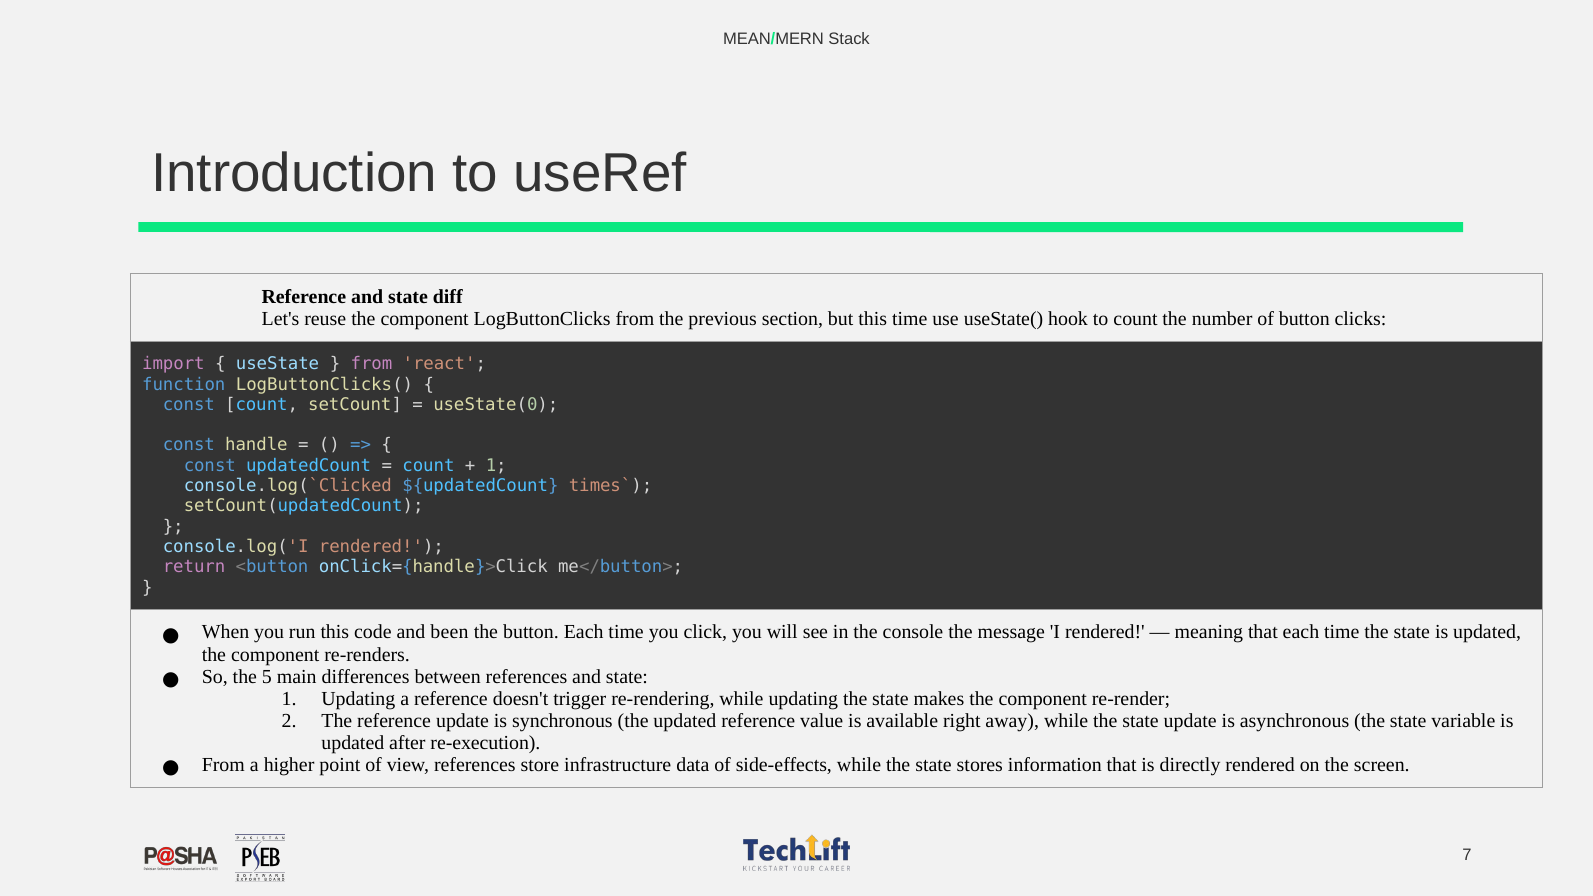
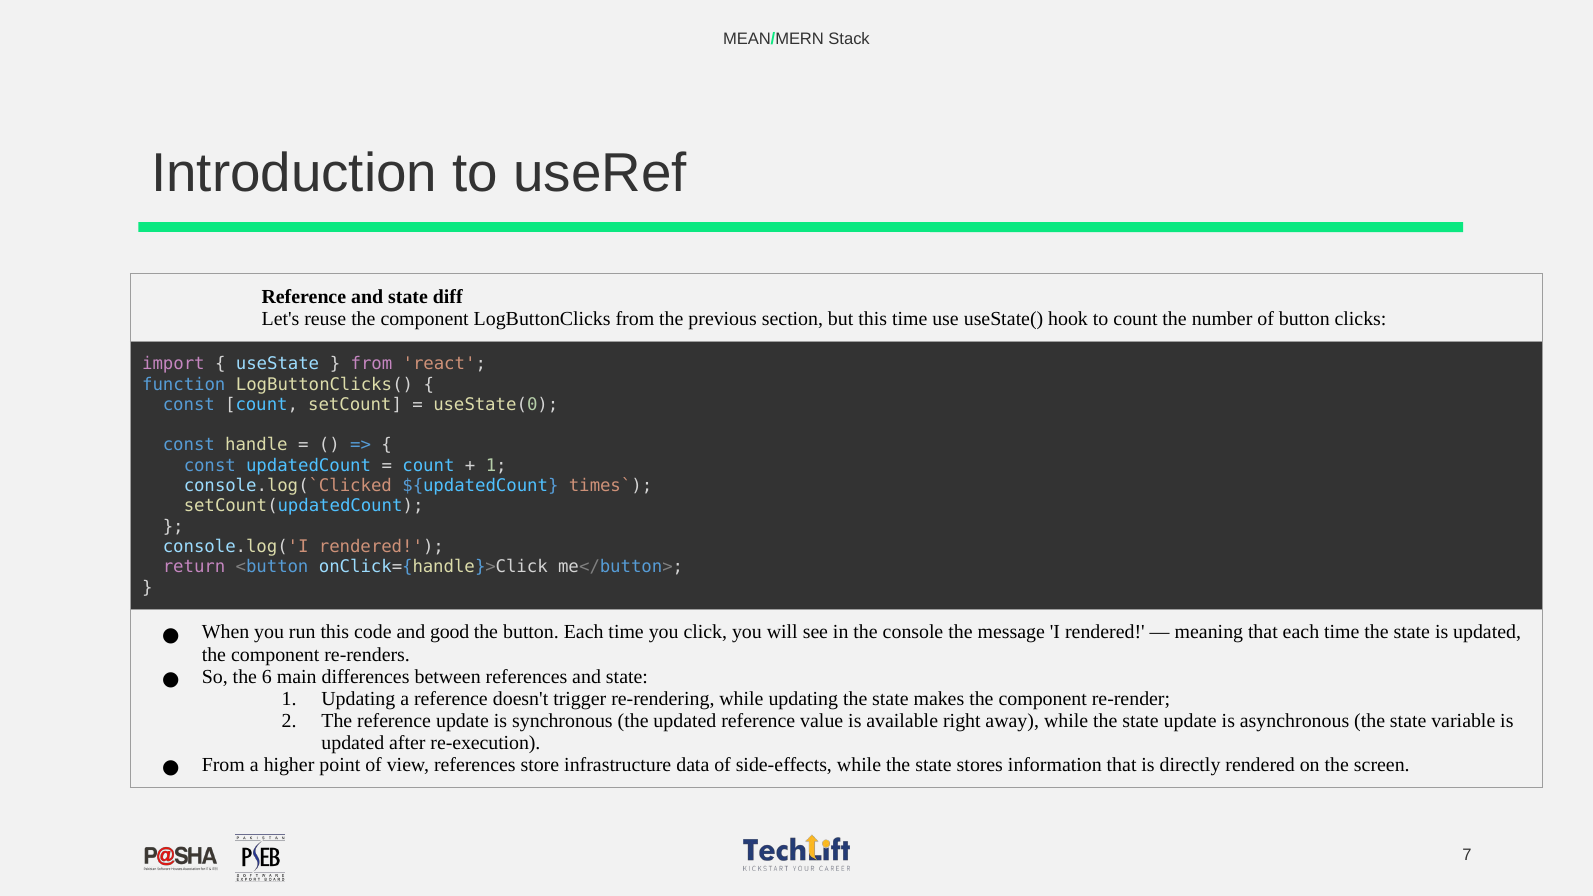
been: been -> good
5: 5 -> 6
